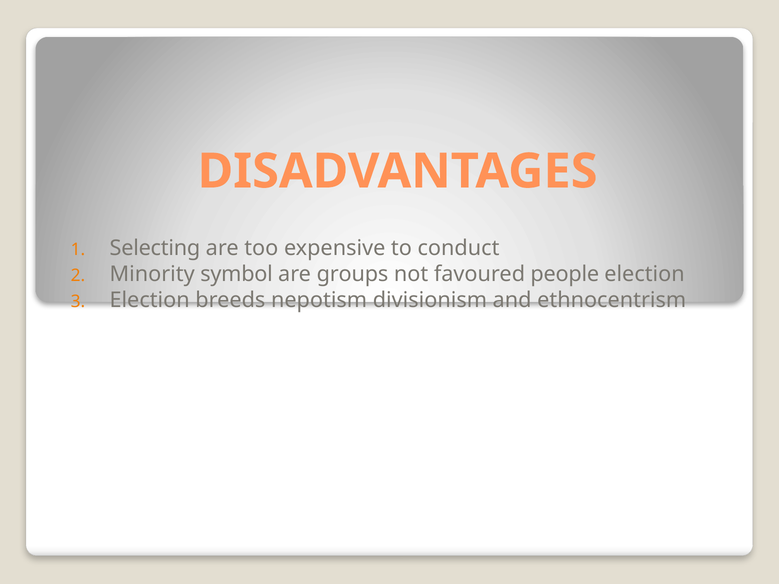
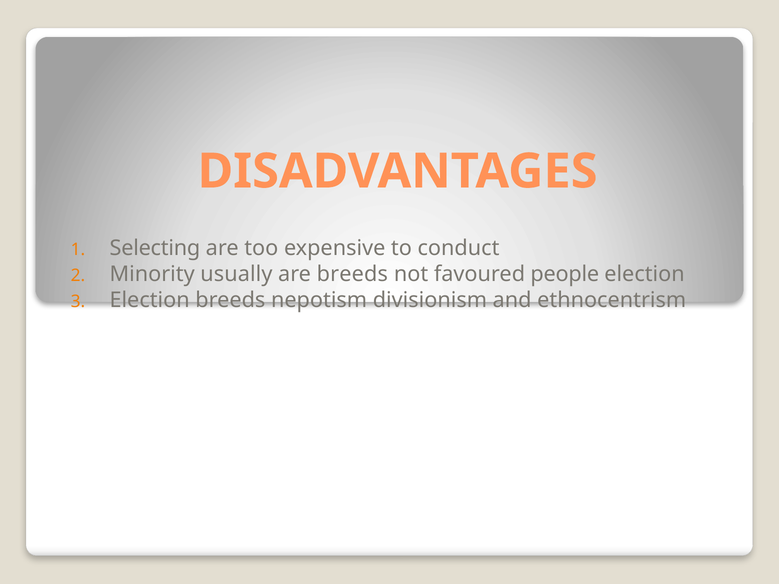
symbol: symbol -> usually
are groups: groups -> breeds
